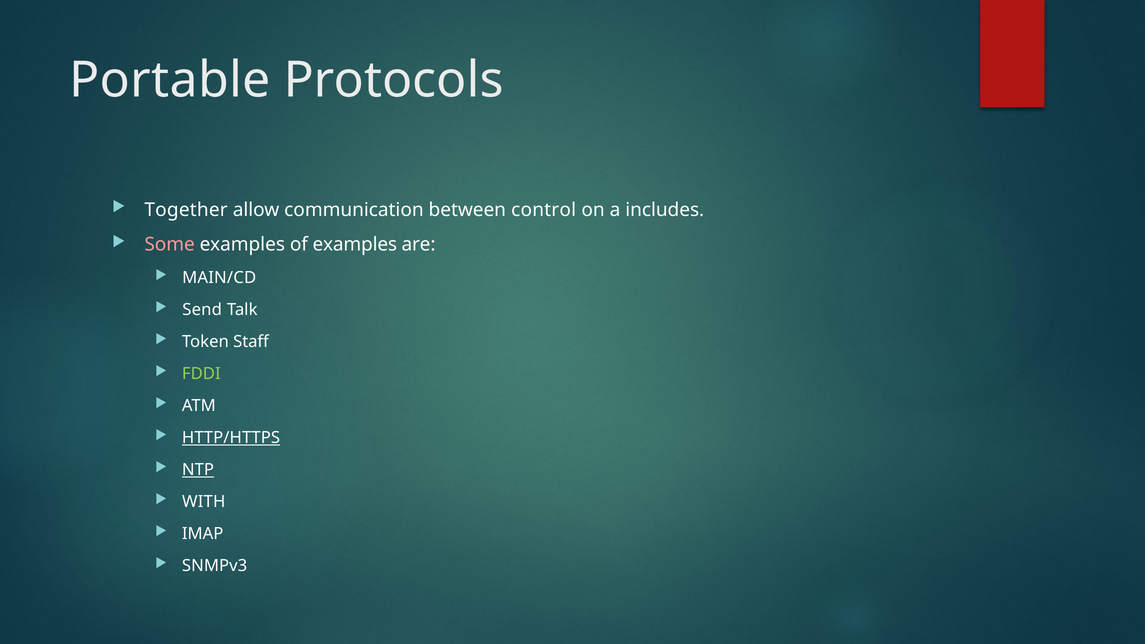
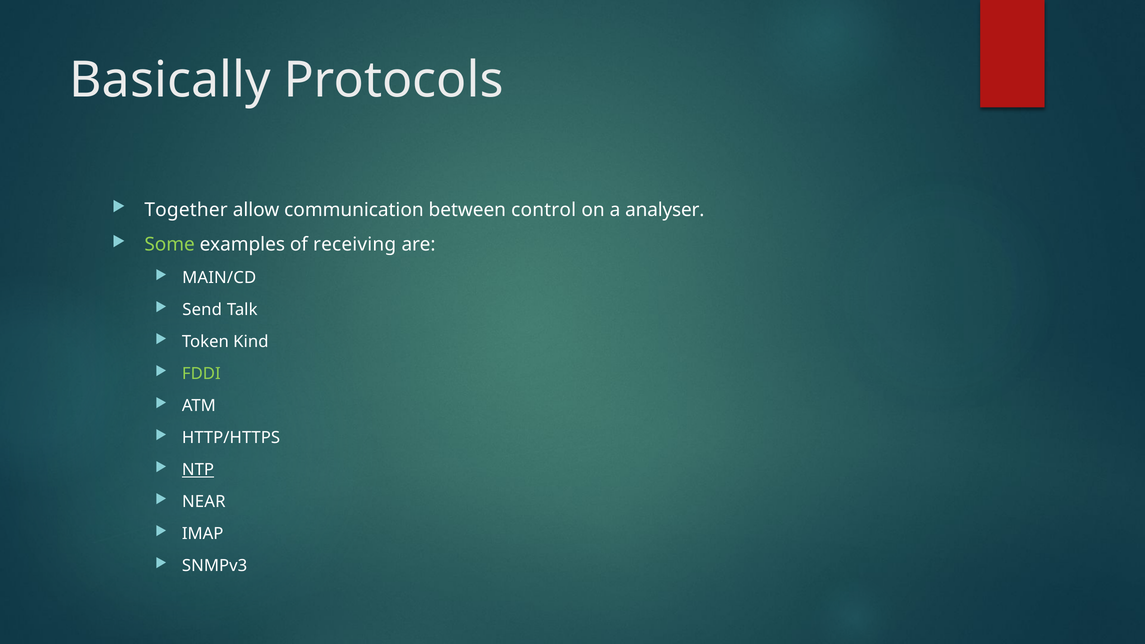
Portable: Portable -> Basically
includes: includes -> analyser
Some colour: pink -> light green
of examples: examples -> receiving
Staff: Staff -> Kind
HTTP/HTTPS underline: present -> none
WITH: WITH -> NEAR
